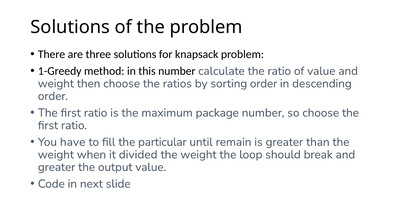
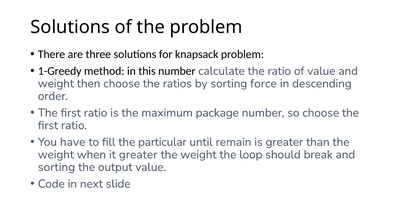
sorting order: order -> force
it divided: divided -> greater
greater at (57, 167): greater -> sorting
